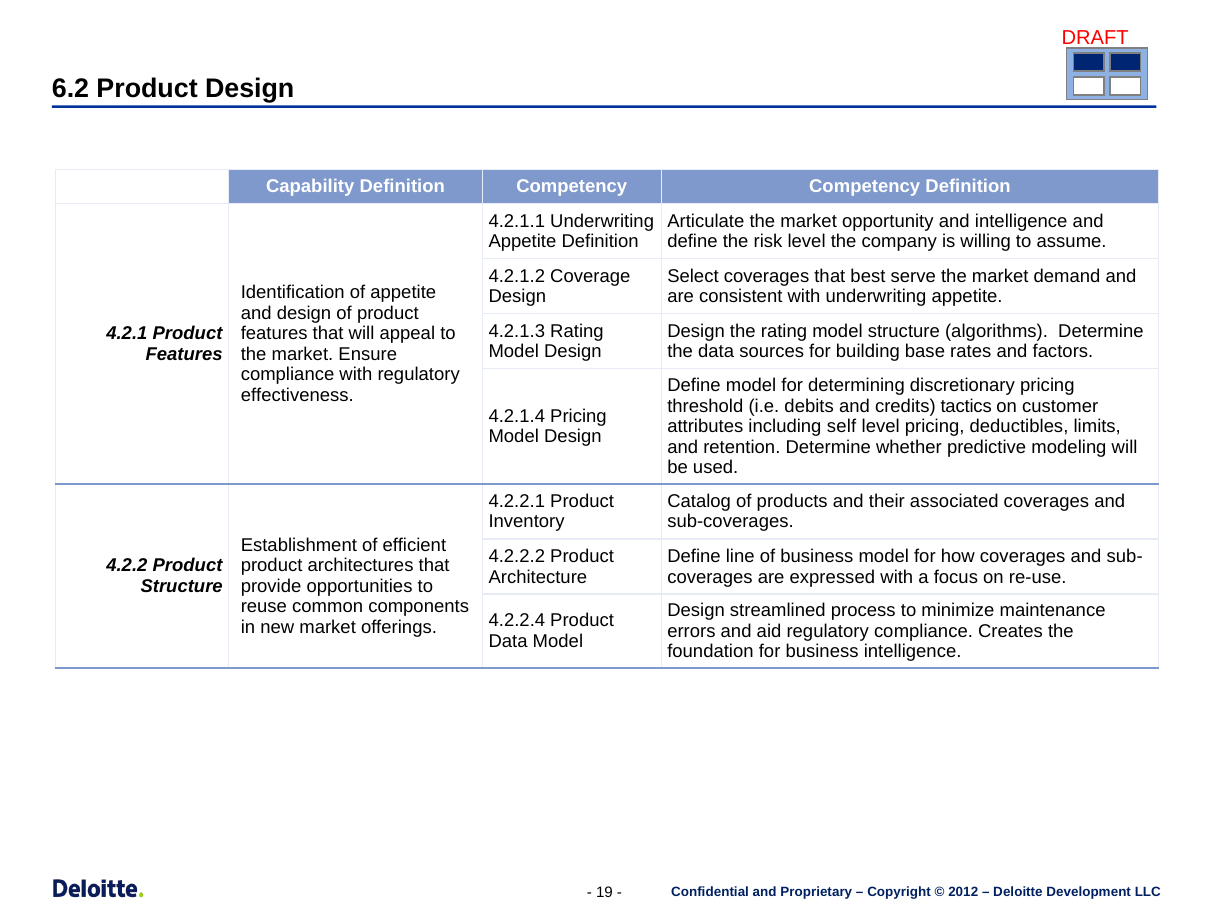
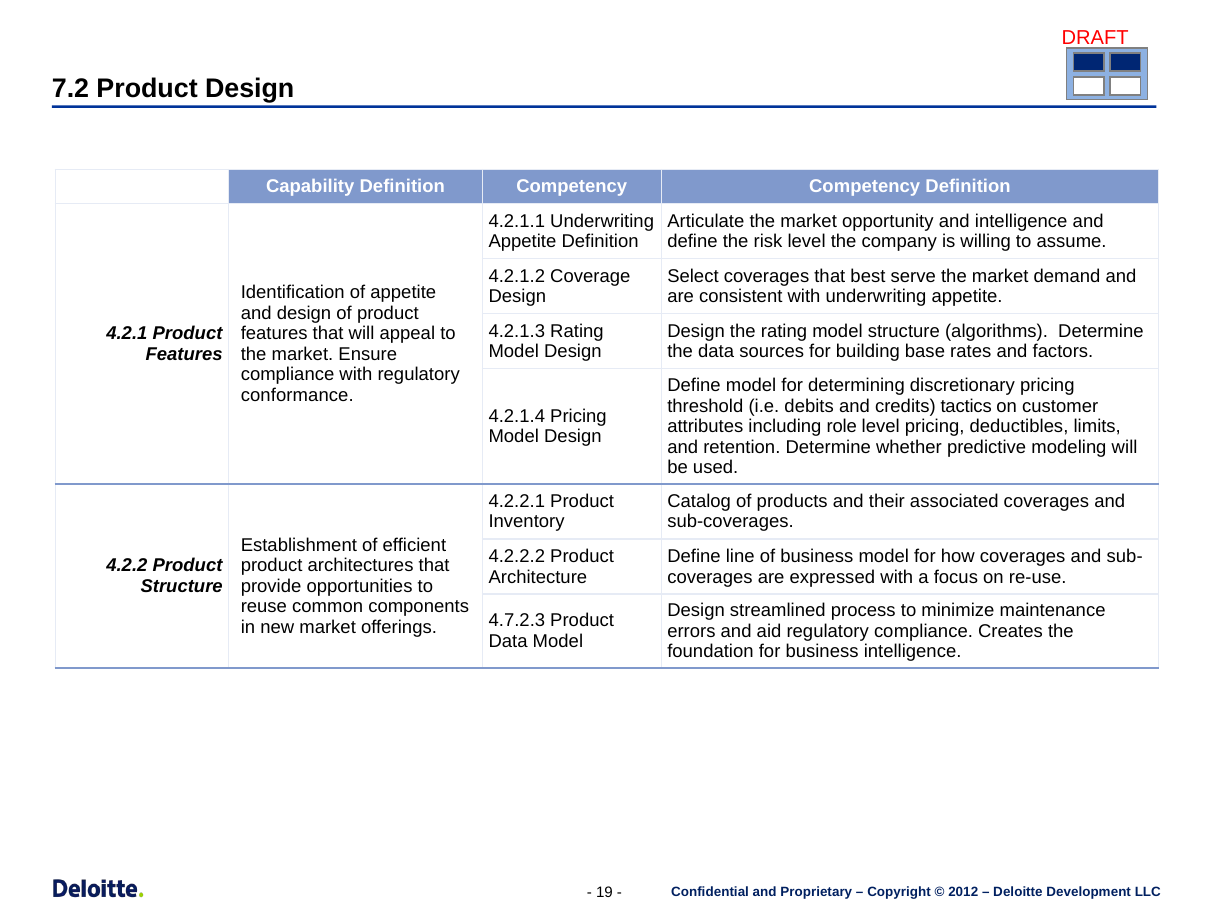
6.2: 6.2 -> 7.2
effectiveness: effectiveness -> conformance
self: self -> role
4.2.2.4: 4.2.2.4 -> 4.7.2.3
